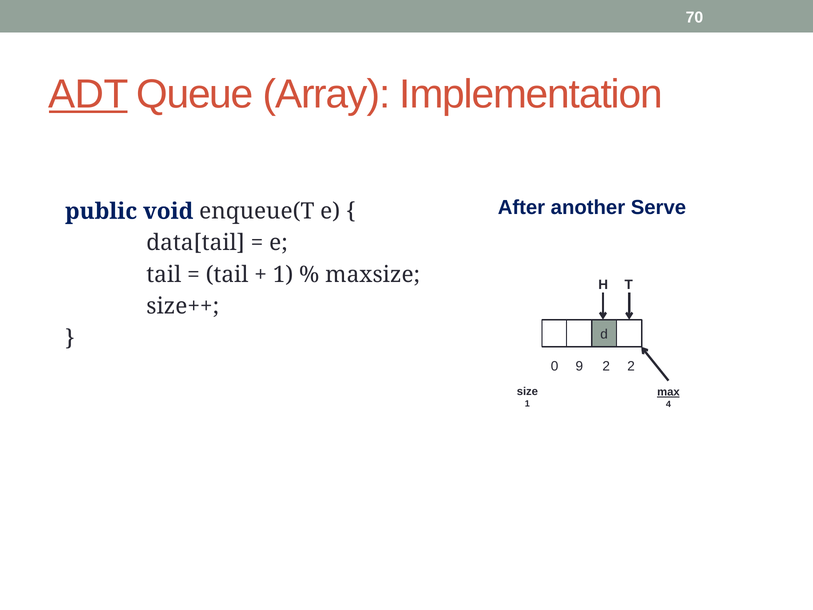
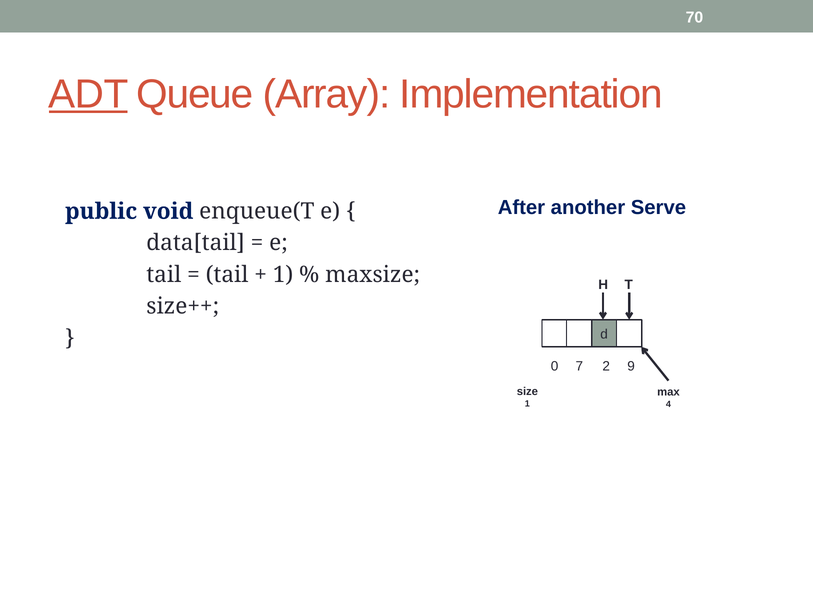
9: 9 -> 7
2 2: 2 -> 9
max underline: present -> none
